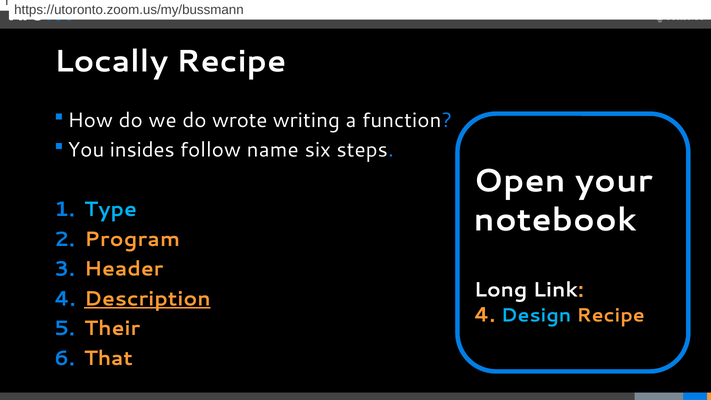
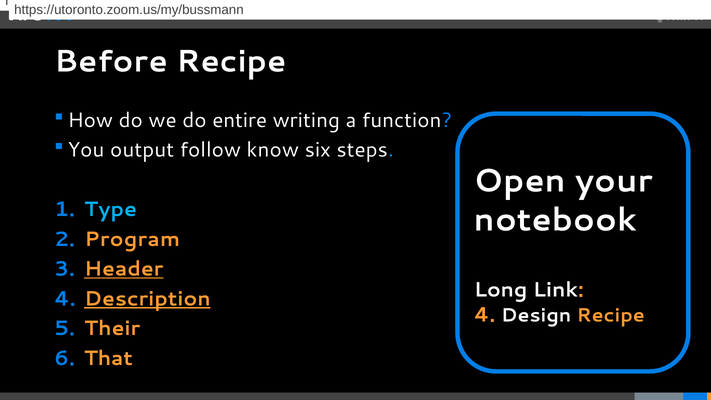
Locally: Locally -> Before
wrote: wrote -> entire
insides: insides -> output
name: name -> know
Header underline: none -> present
Design colour: light blue -> white
